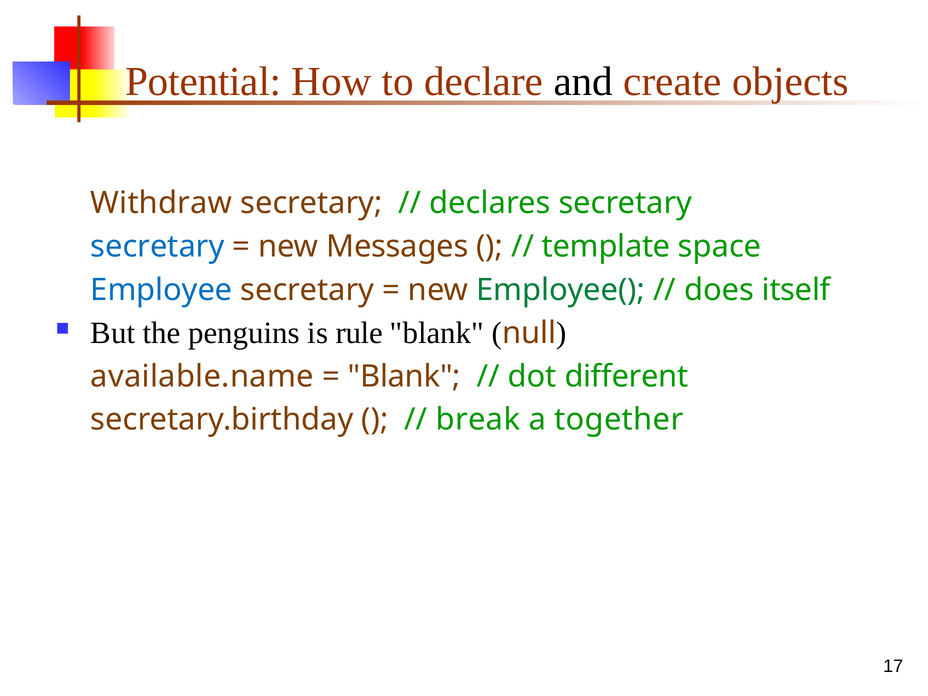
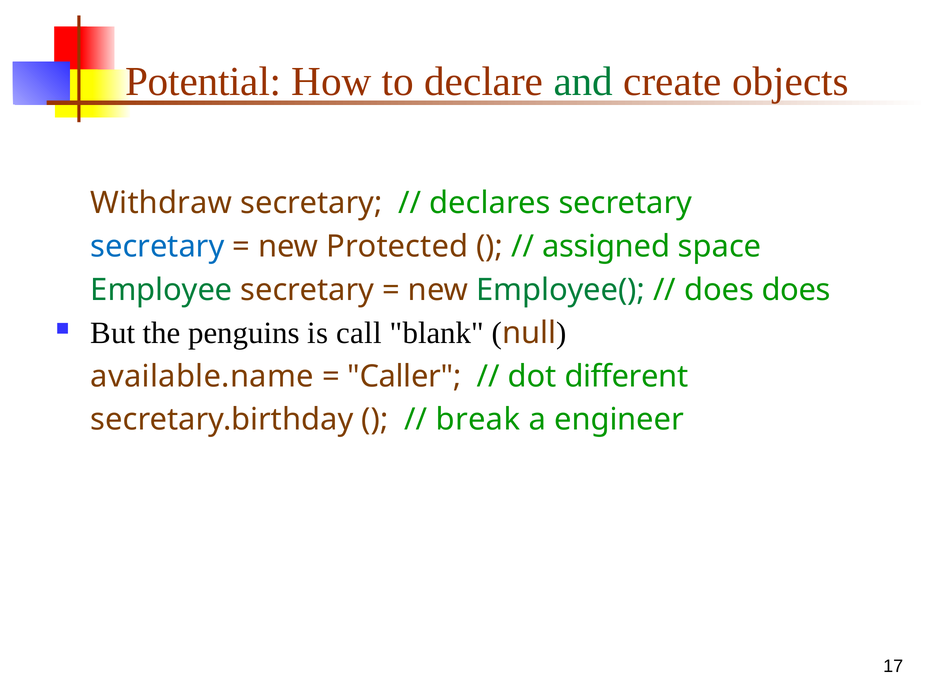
and colour: black -> green
Messages: Messages -> Protected
template: template -> assigned
Employee colour: blue -> green
does itself: itself -> does
rule: rule -> call
Blank at (404, 376): Blank -> Caller
together: together -> engineer
